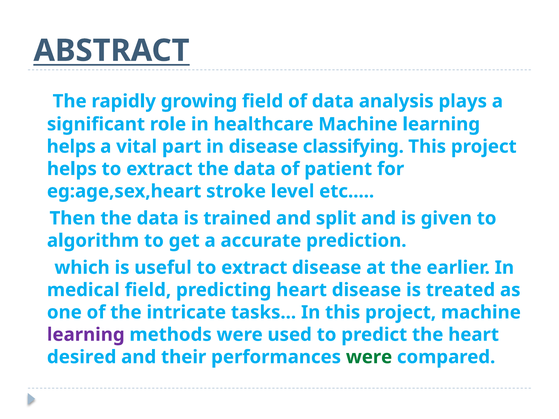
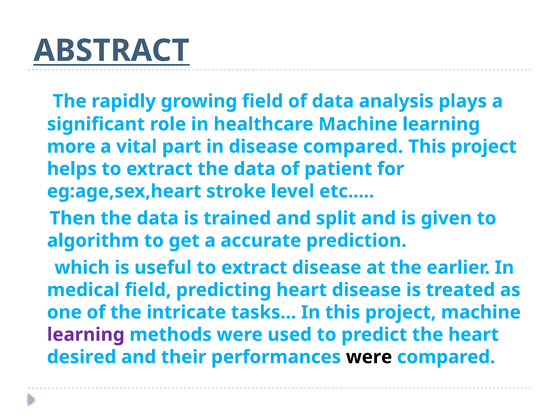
helps at (71, 147): helps -> more
disease classifying: classifying -> compared
were at (369, 357) colour: green -> black
